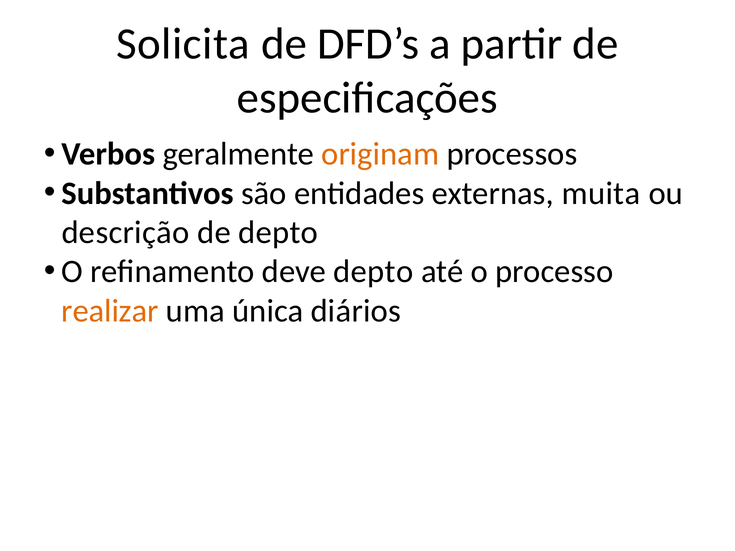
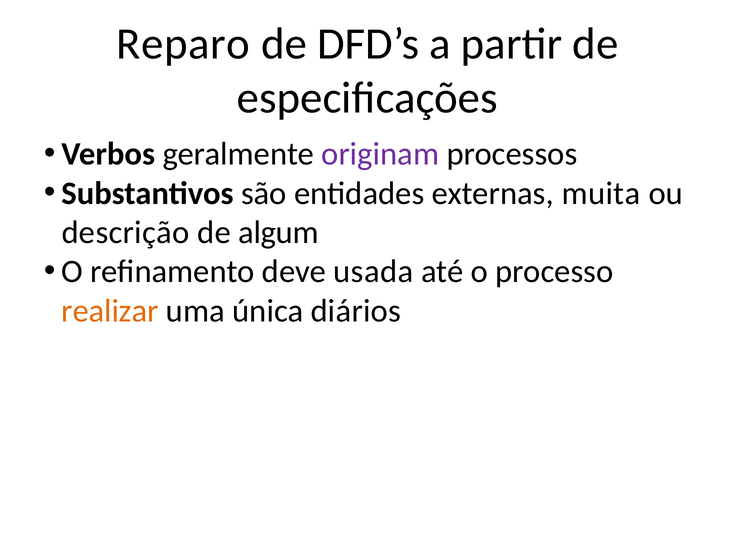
Solicita: Solicita -> Reparo
originam colour: orange -> purple
de depto: depto -> algum
deve depto: depto -> usada
